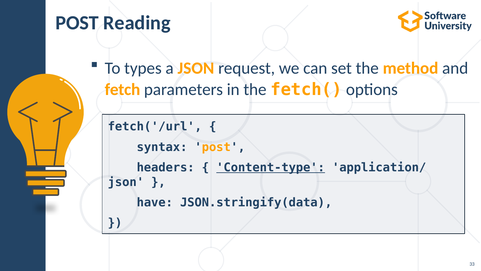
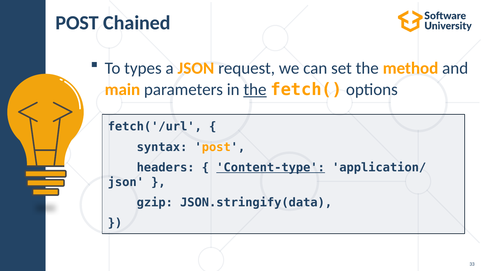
Reading: Reading -> Chained
fetch: fetch -> main
the at (255, 89) underline: none -> present
have: have -> gzip
